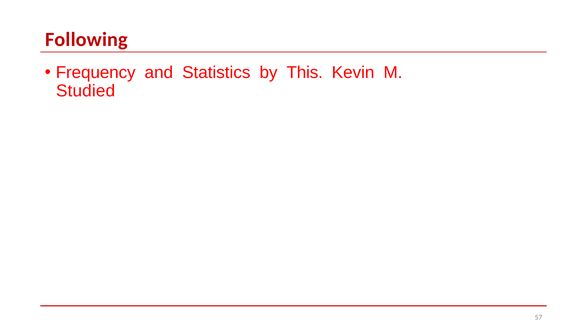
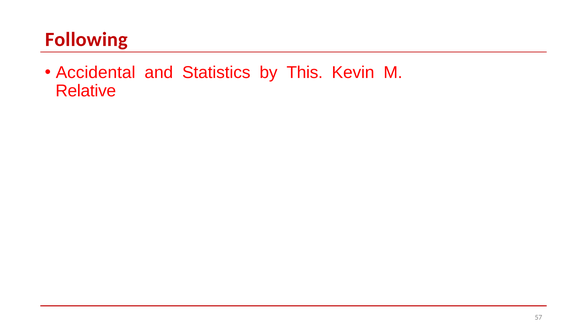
Frequency: Frequency -> Accidental
Studied: Studied -> Relative
